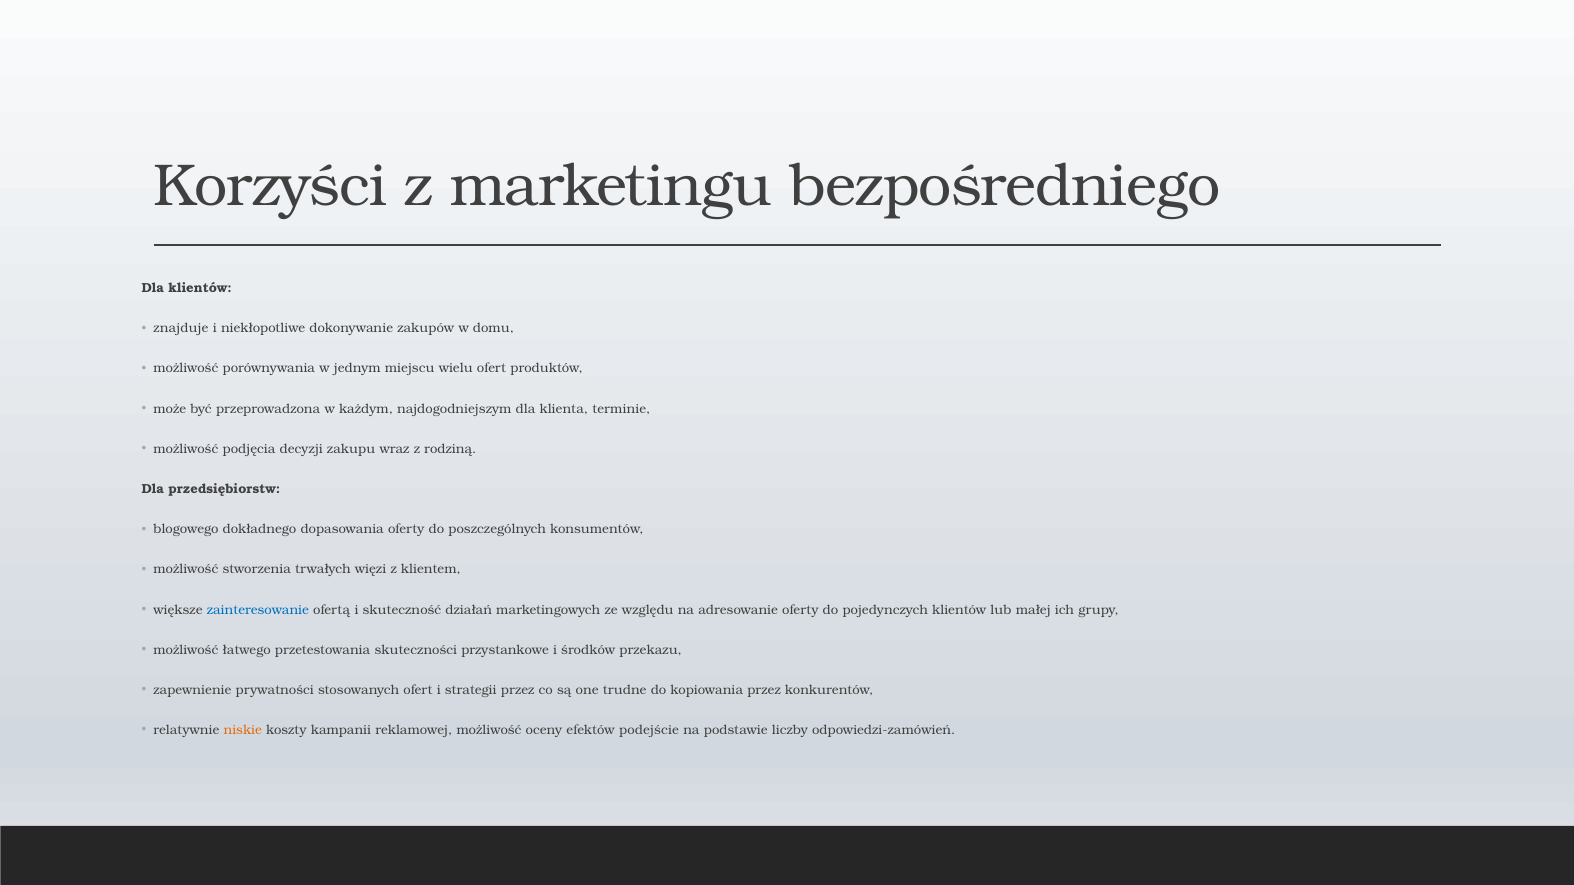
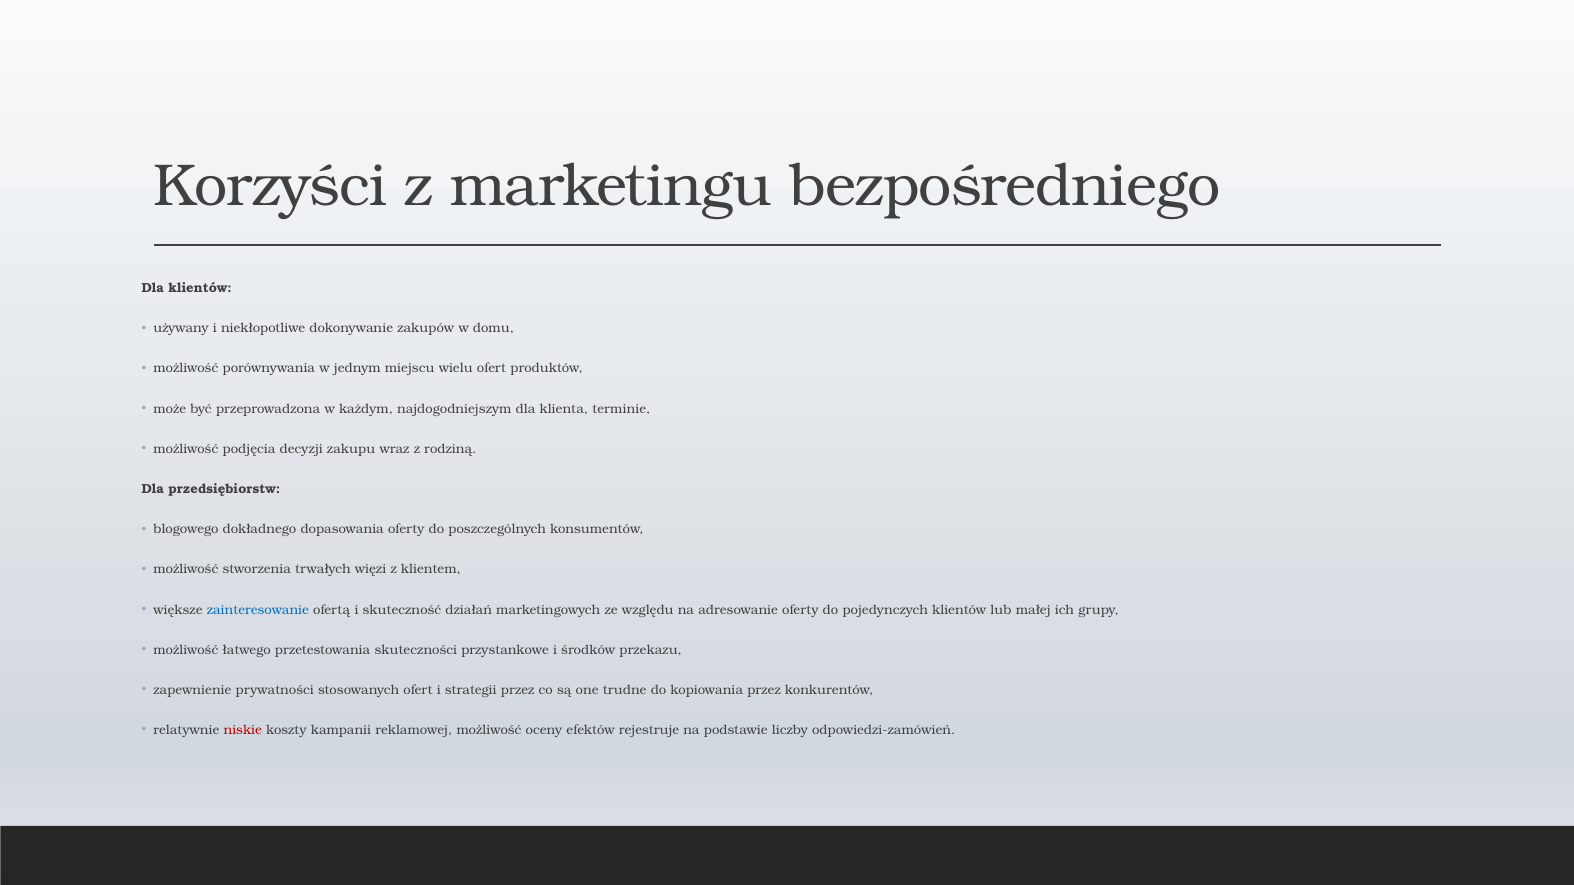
znajduje: znajduje -> używany
niskie colour: orange -> red
podejście: podejście -> rejestruje
